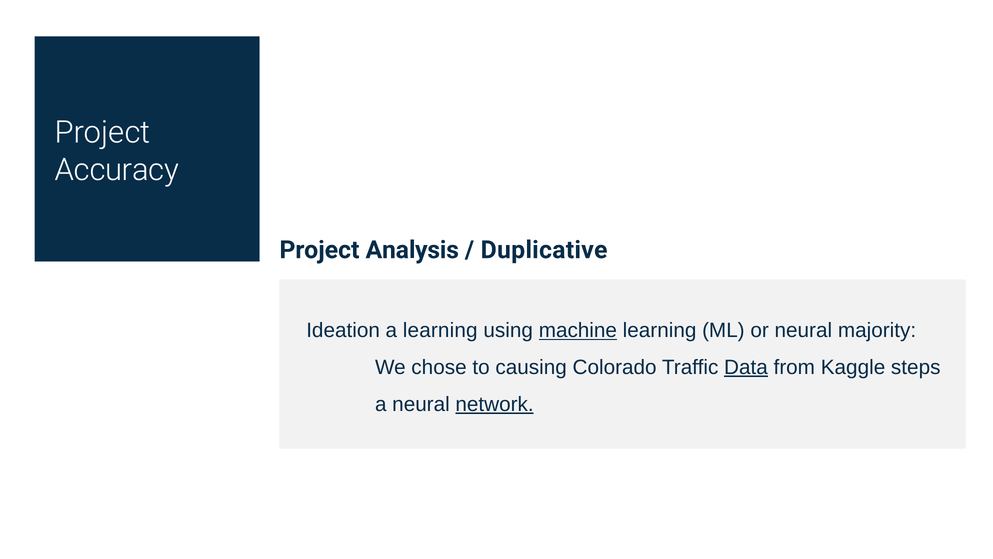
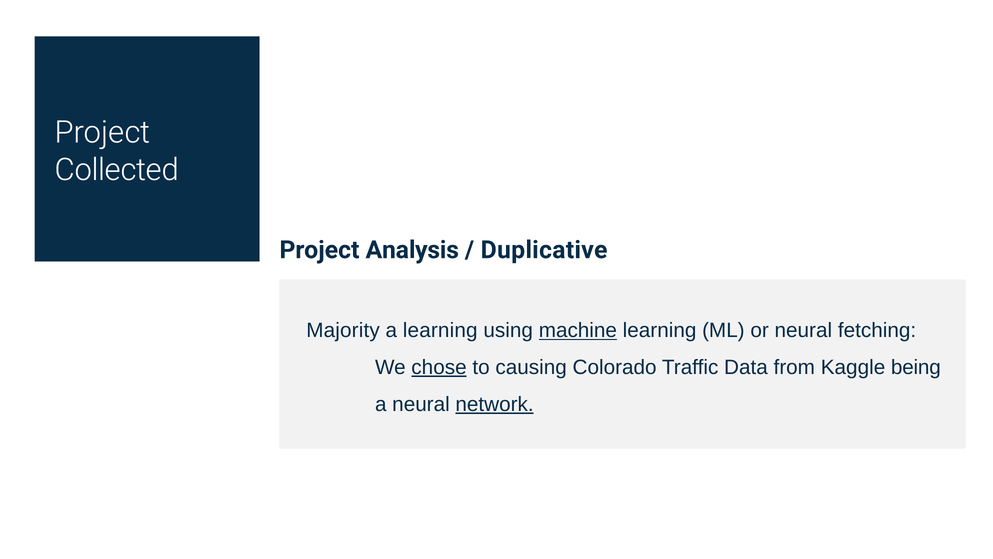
Accuracy: Accuracy -> Collected
Ideation: Ideation -> Majority
majority: majority -> fetching
chose underline: none -> present
Data underline: present -> none
steps: steps -> being
